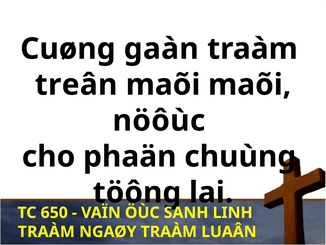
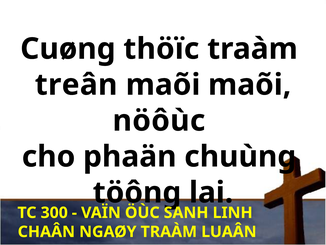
gaàn: gaàn -> thöïc
650: 650 -> 300
TRAÀM at (46, 231): TRAÀM -> CHAÂN
